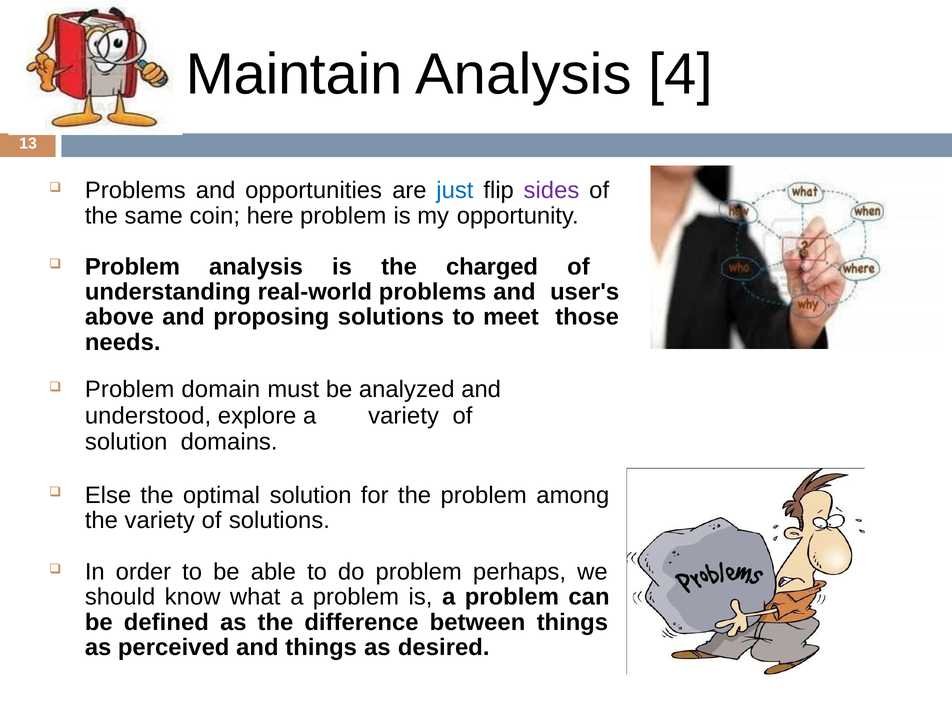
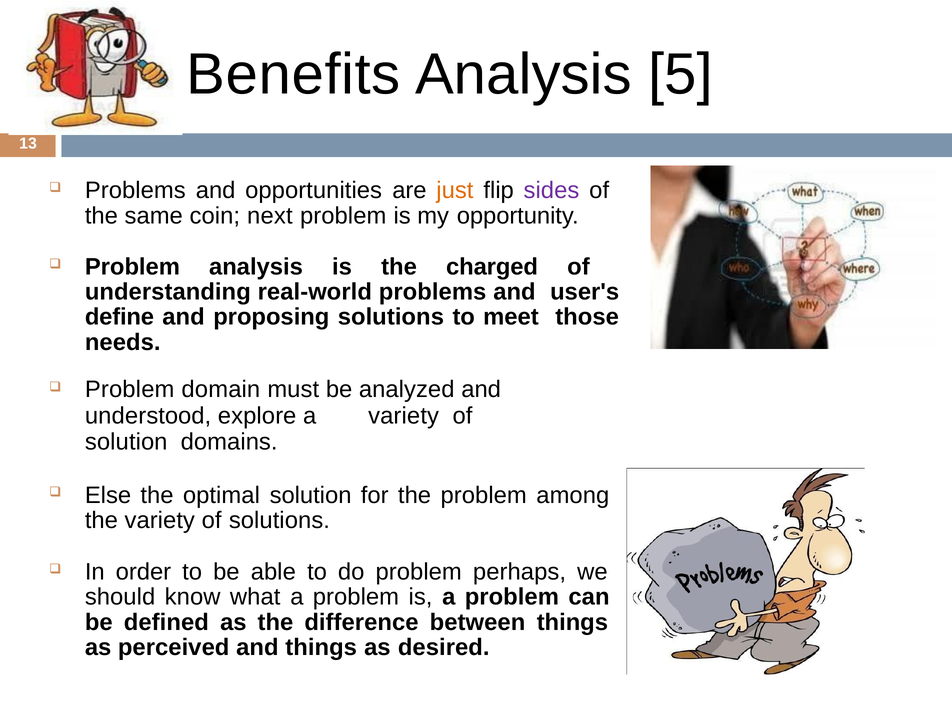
Maintain: Maintain -> Benefits
4: 4 -> 5
just colour: blue -> orange
here: here -> next
above: above -> define
